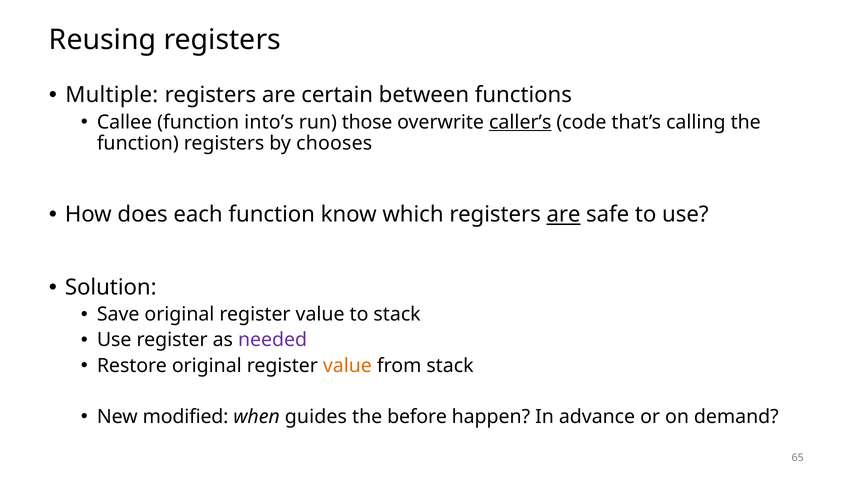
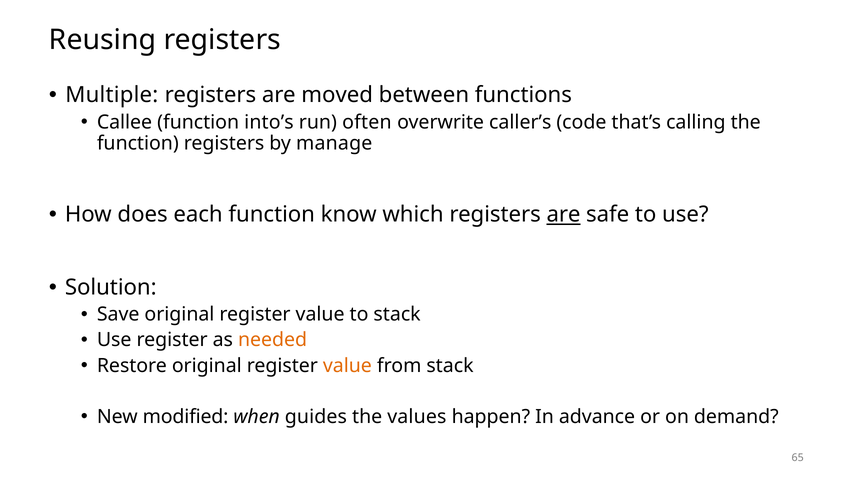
certain: certain -> moved
those: those -> often
caller’s underline: present -> none
chooses: chooses -> manage
needed colour: purple -> orange
before: before -> values
